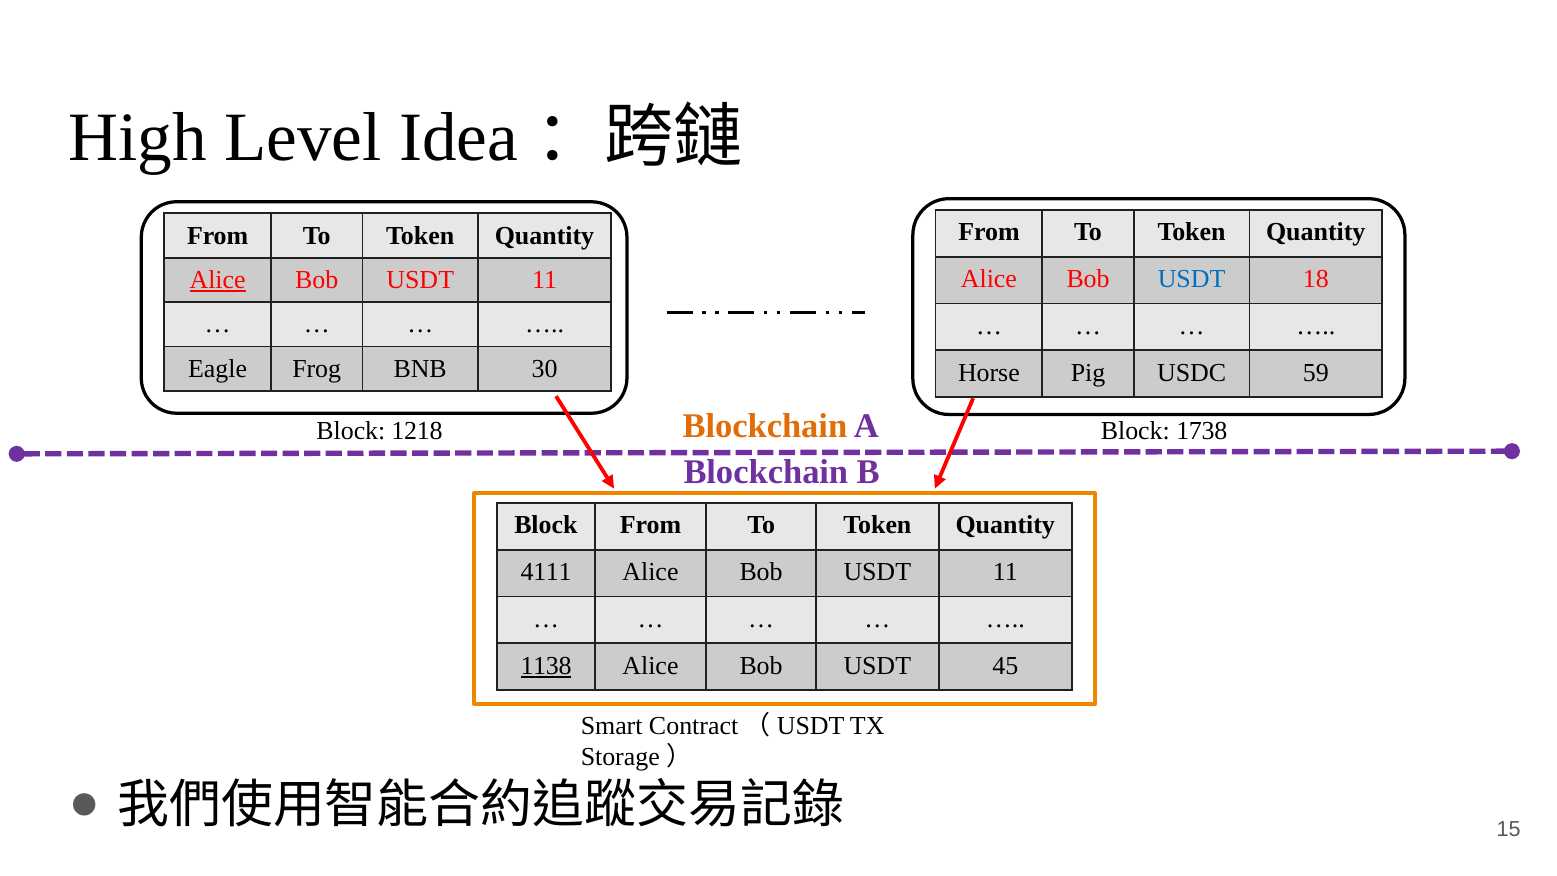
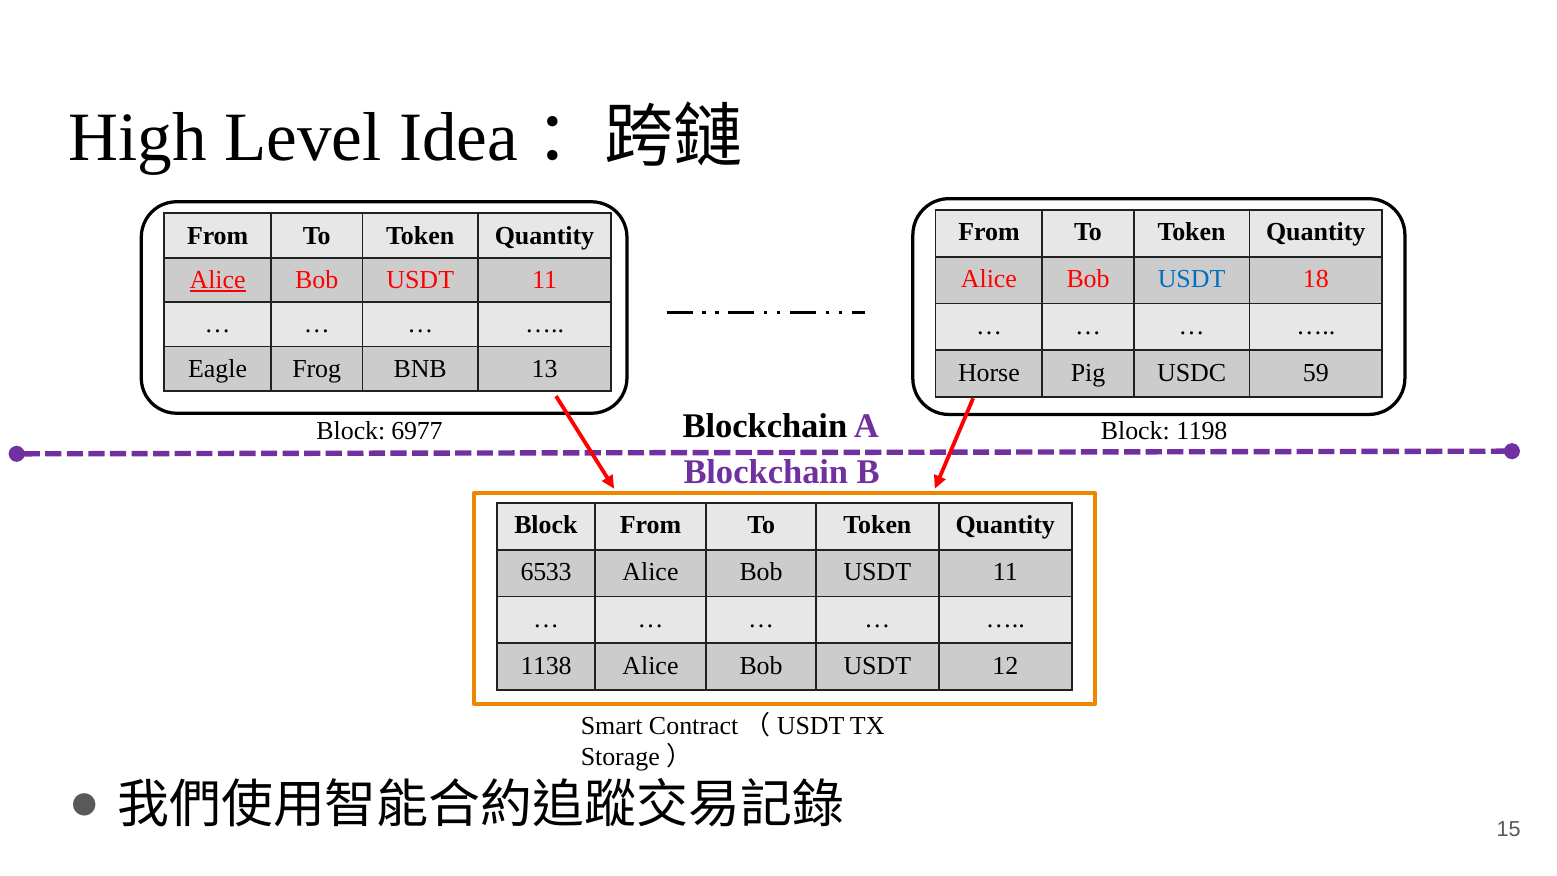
30: 30 -> 13
Blockchain at (765, 426) colour: orange -> black
1218: 1218 -> 6977
1738: 1738 -> 1198
4111: 4111 -> 6533
1138 underline: present -> none
45: 45 -> 12
